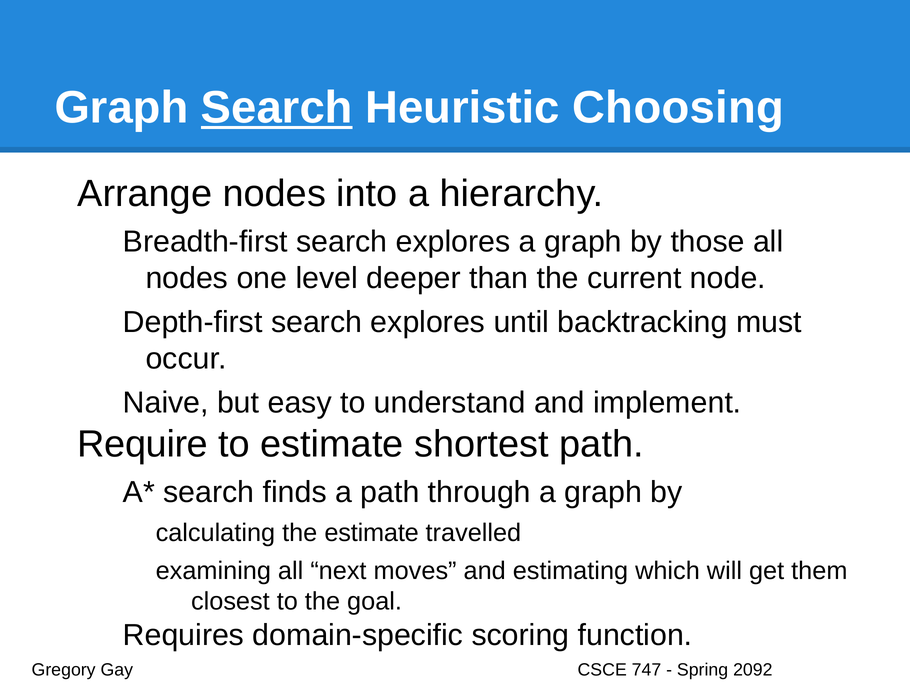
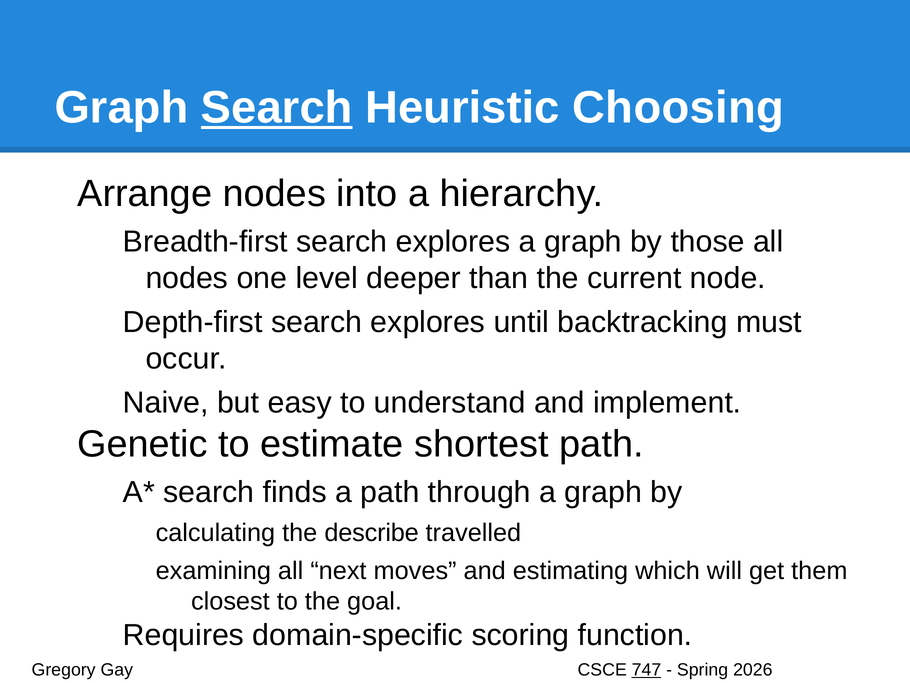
Require: Require -> Genetic
the estimate: estimate -> describe
747 underline: none -> present
2092: 2092 -> 2026
